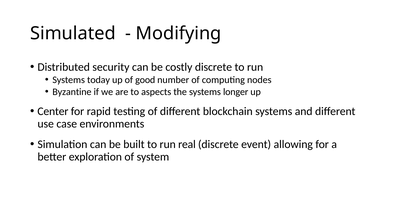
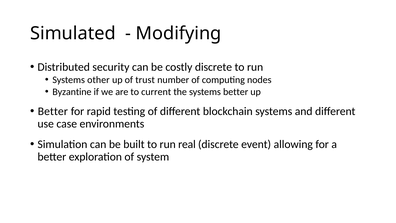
today: today -> other
good: good -> trust
aspects: aspects -> current
systems longer: longer -> better
Center at (53, 111): Center -> Better
